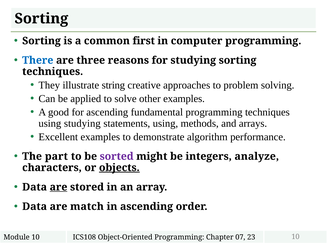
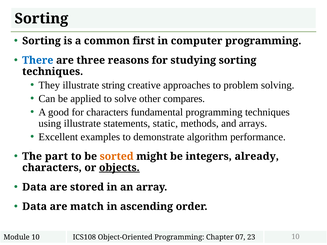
other examples: examples -> compares
for ascending: ascending -> characters
using studying: studying -> illustrate
statements using: using -> static
sorted colour: purple -> orange
analyze: analyze -> already
are at (59, 187) underline: present -> none
